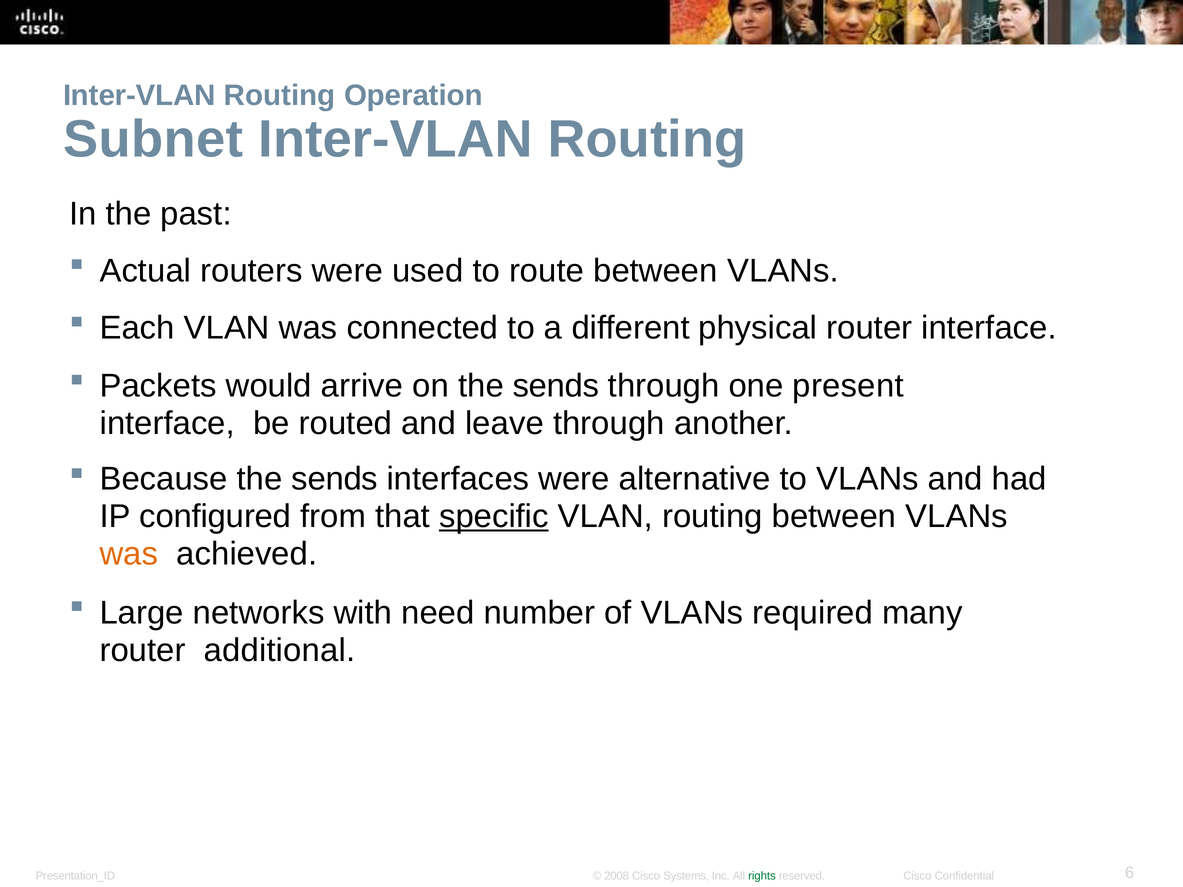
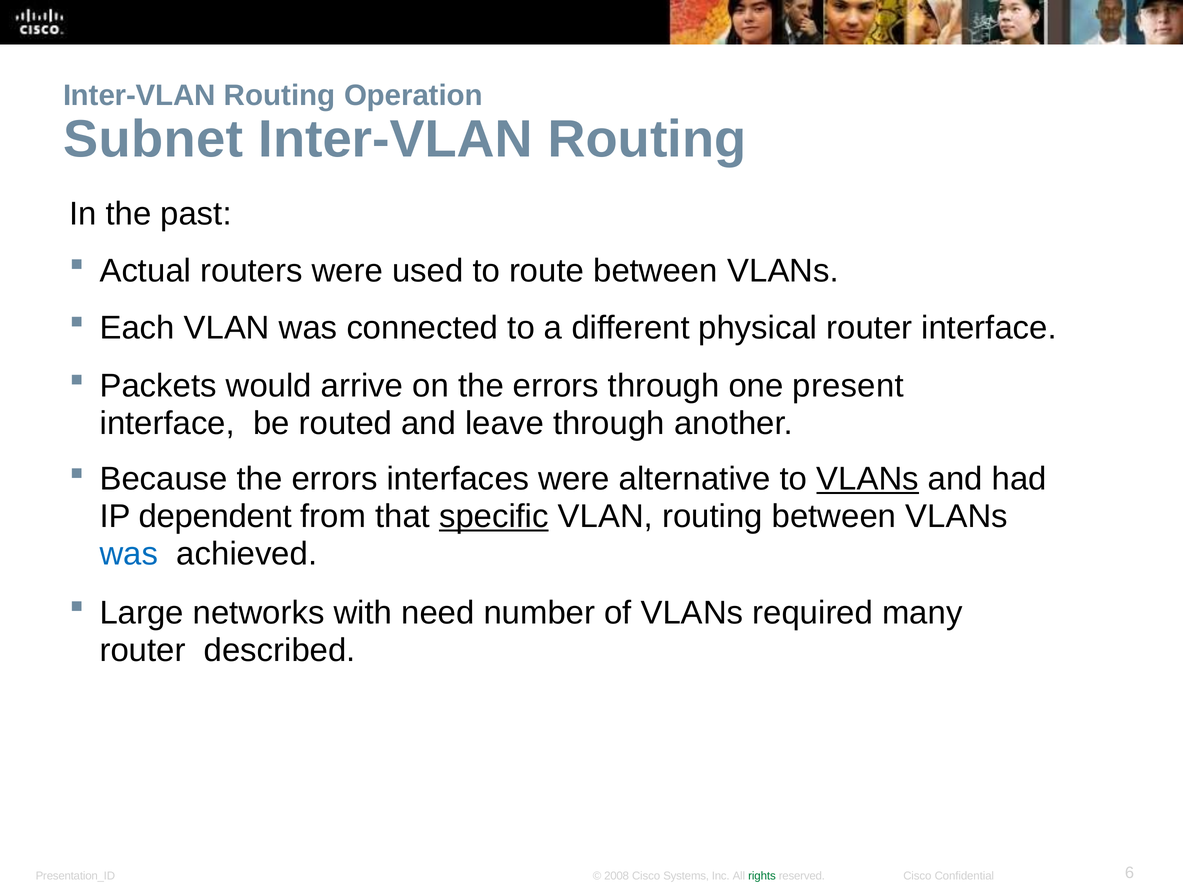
on the sends: sends -> errors
Because the sends: sends -> errors
VLANs at (868, 479) underline: none -> present
configured: configured -> dependent
was at (129, 554) colour: orange -> blue
additional: additional -> described
